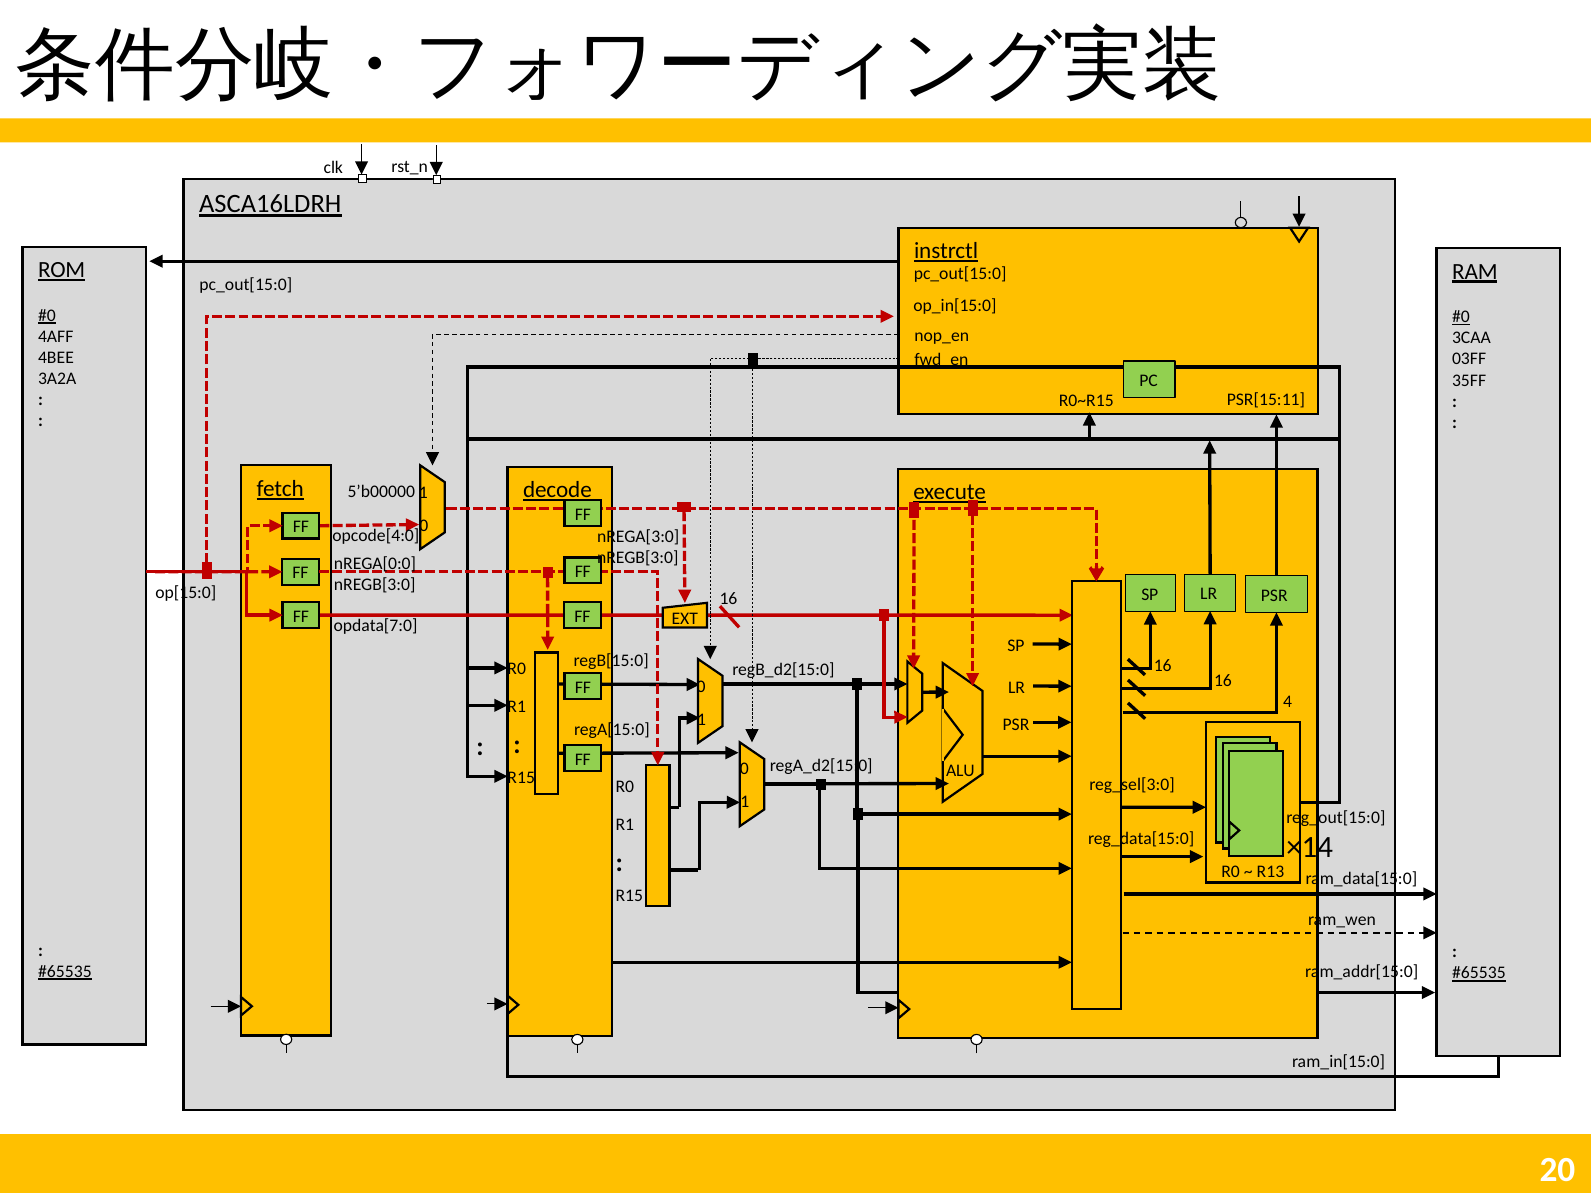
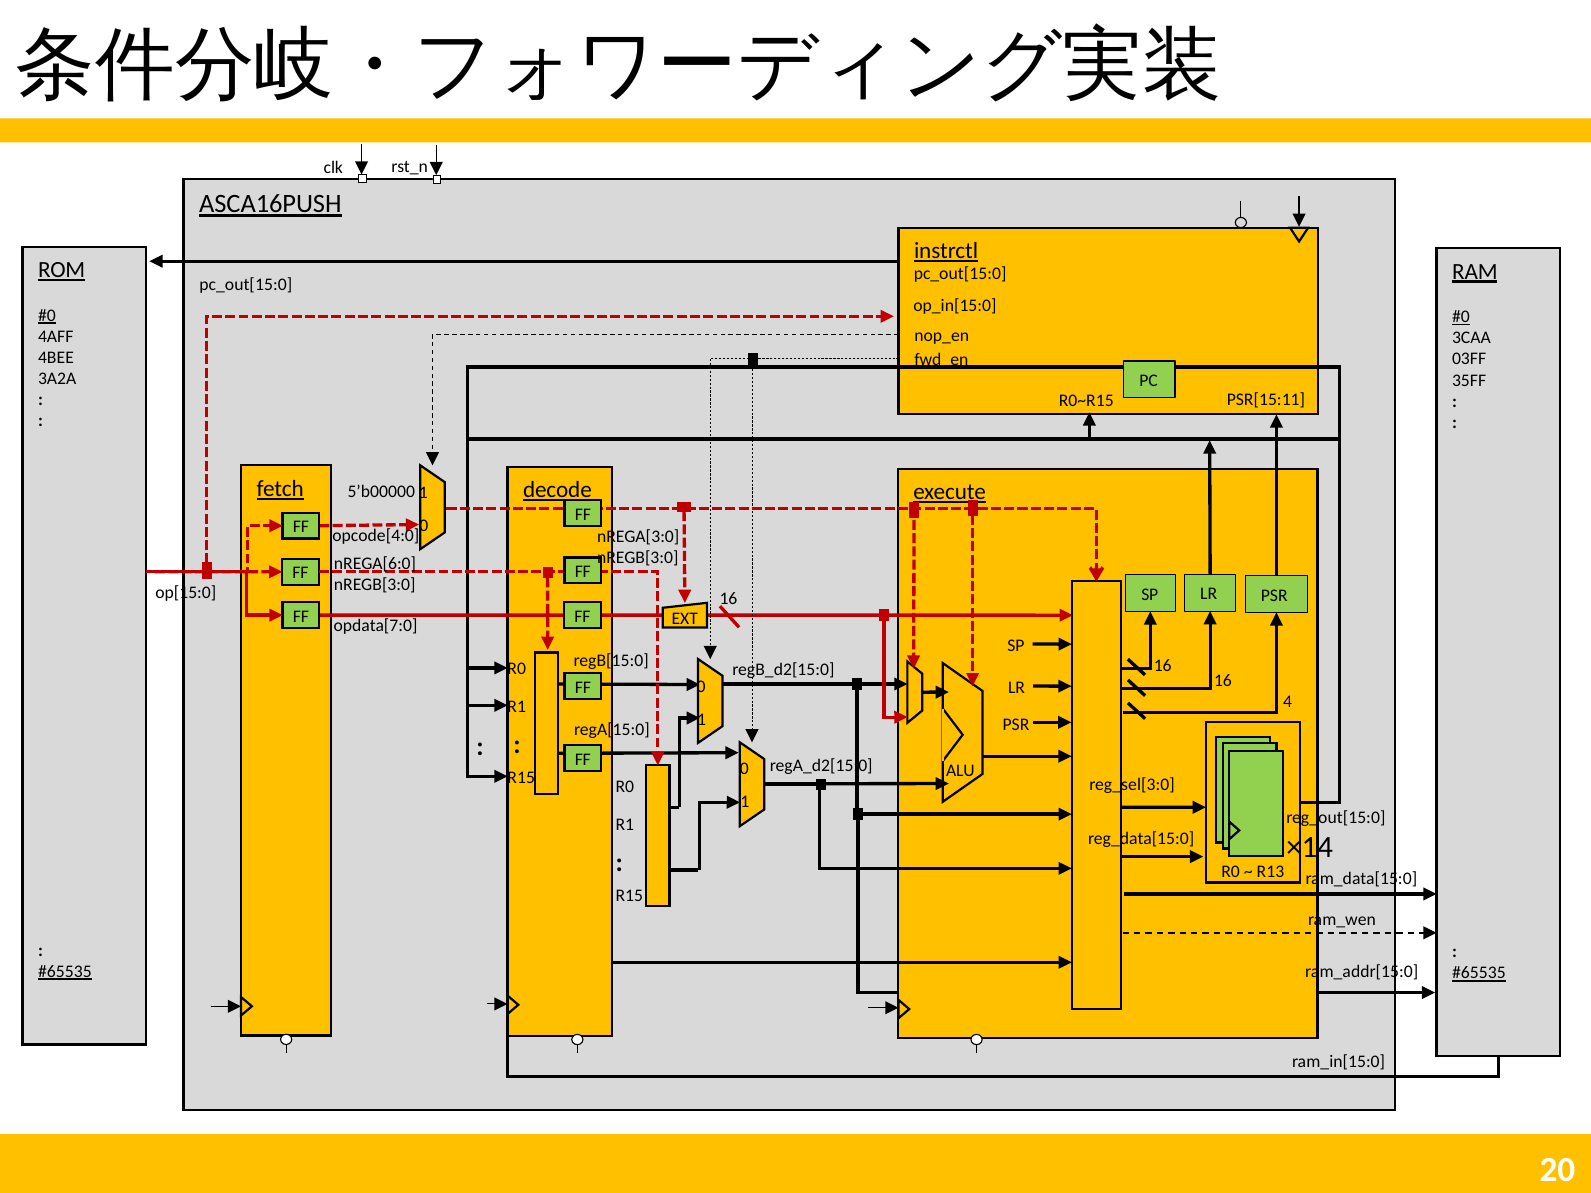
ASCA16LDRH: ASCA16LDRH -> ASCA16PUSH
nREGA[0:0: nREGA[0:0 -> nREGA[6:0
